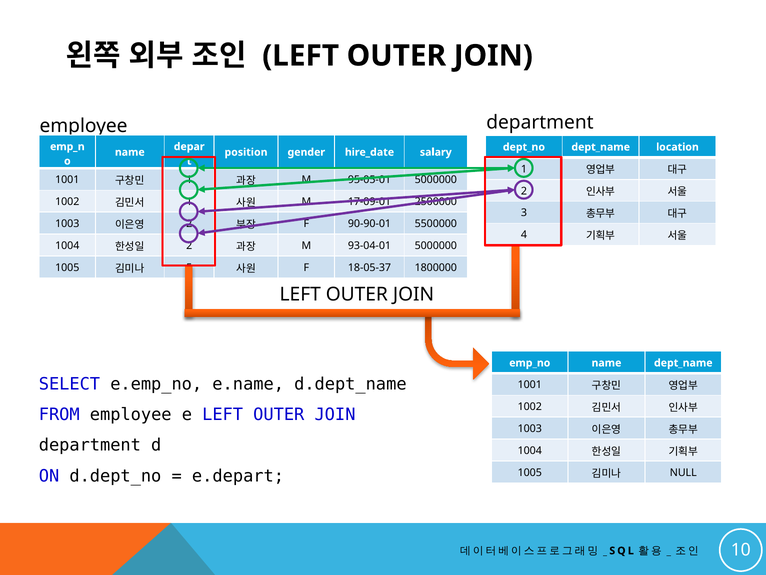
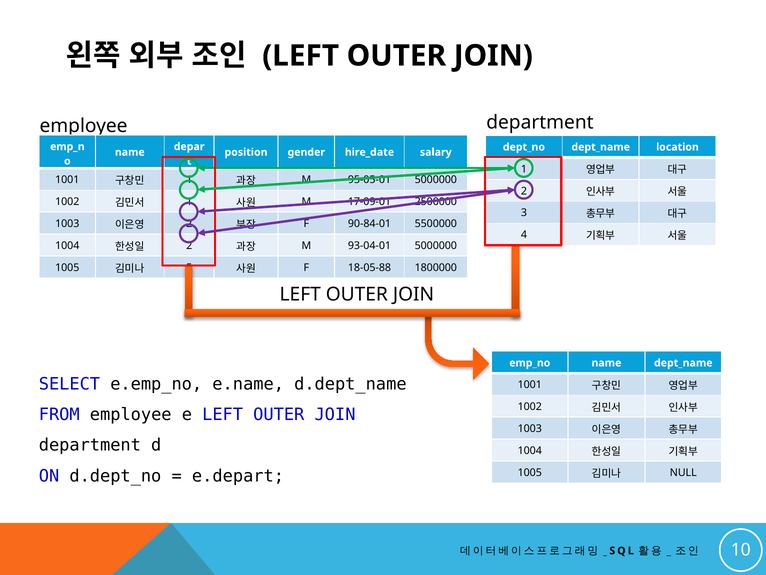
90-90-01: 90-90-01 -> 90-84-01
18-05-37: 18-05-37 -> 18-05-88
